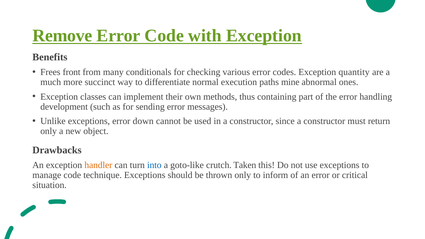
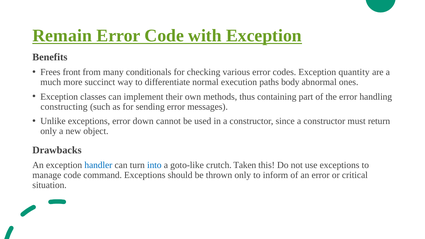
Remove: Remove -> Remain
mine: mine -> body
development: development -> constructing
handler colour: orange -> blue
technique: technique -> command
